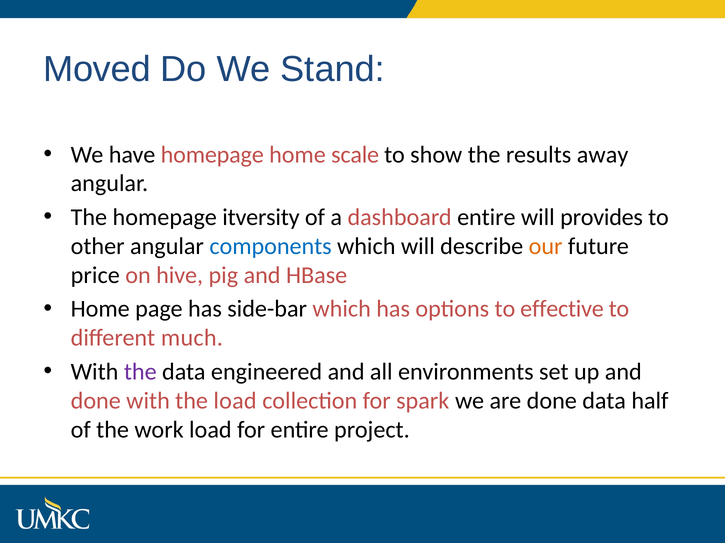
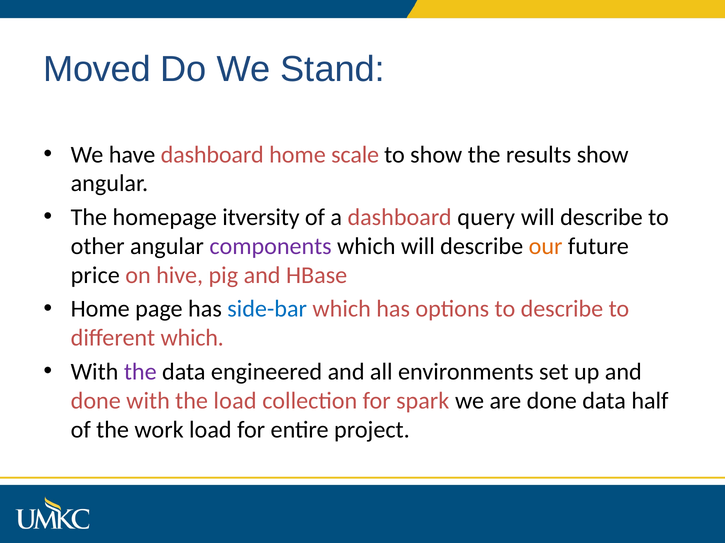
have homepage: homepage -> dashboard
results away: away -> show
dashboard entire: entire -> query
provides at (602, 218): provides -> describe
components colour: blue -> purple
side-bar colour: black -> blue
to effective: effective -> describe
different much: much -> which
